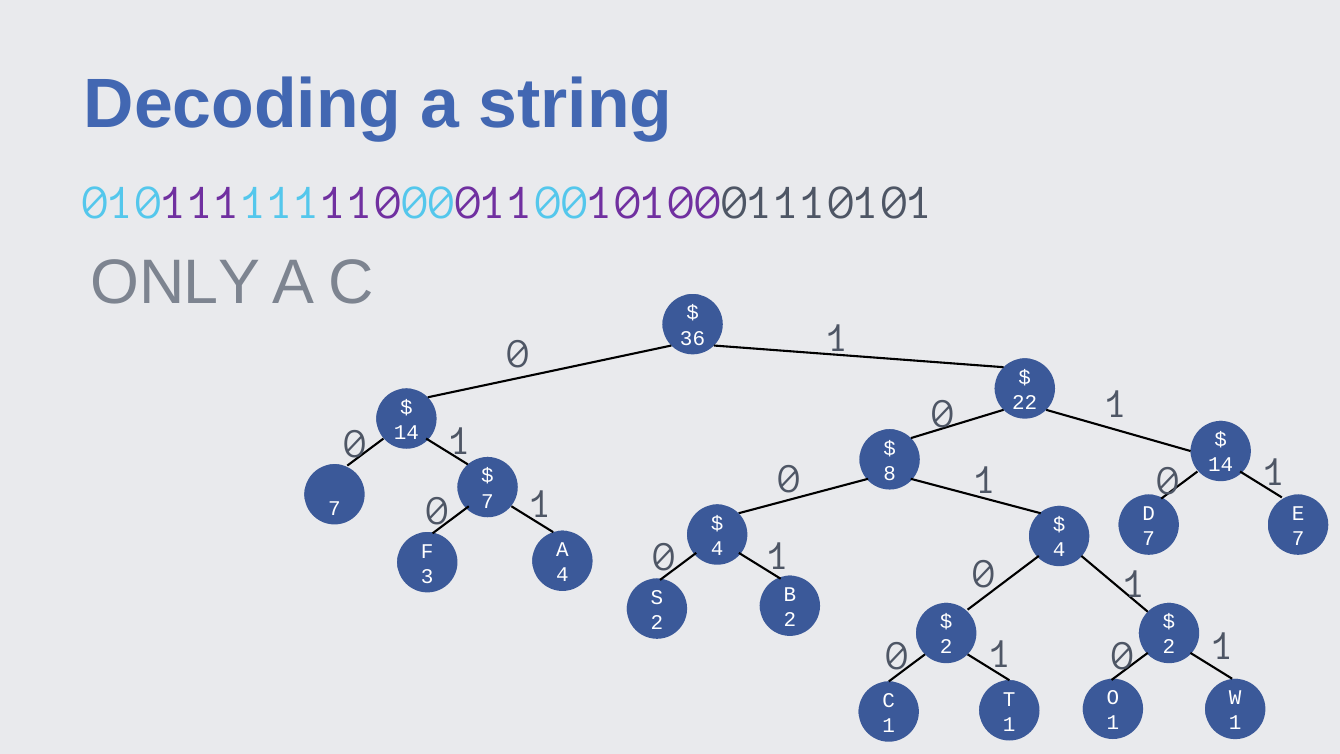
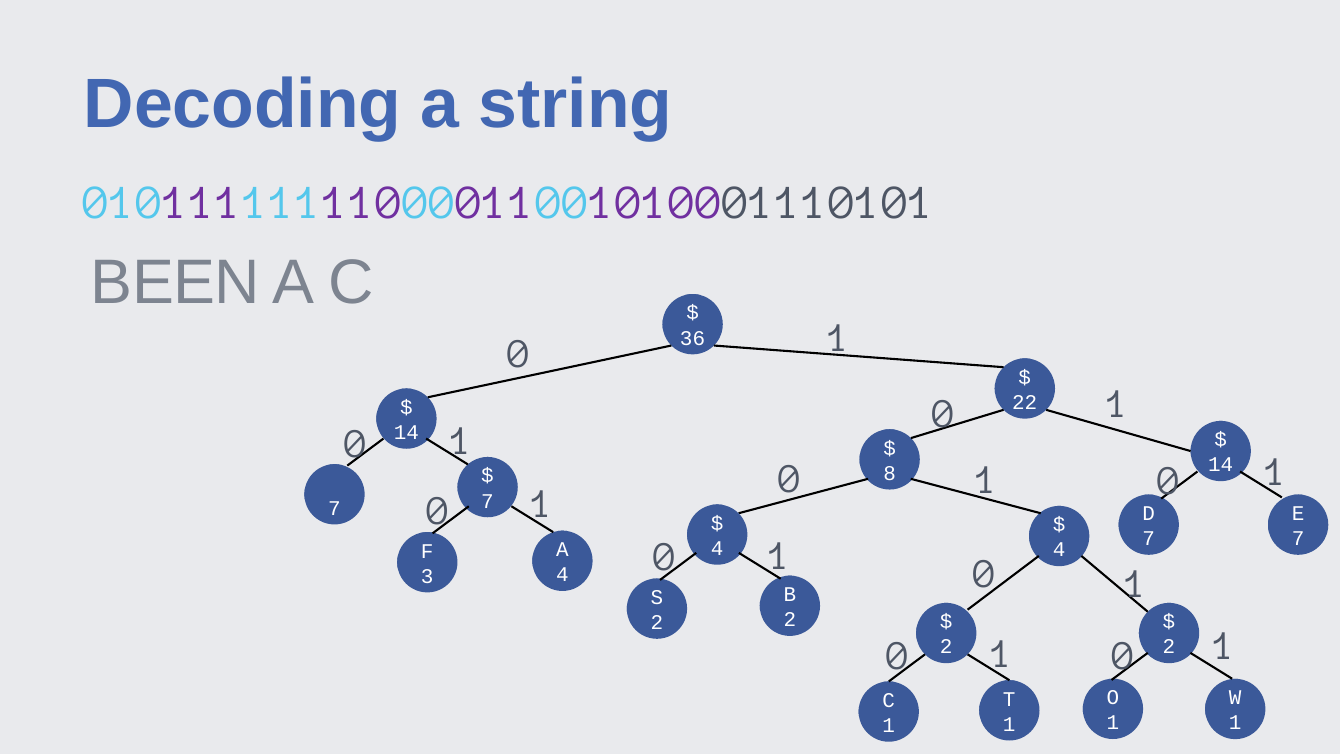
ONLY: ONLY -> BEEN
